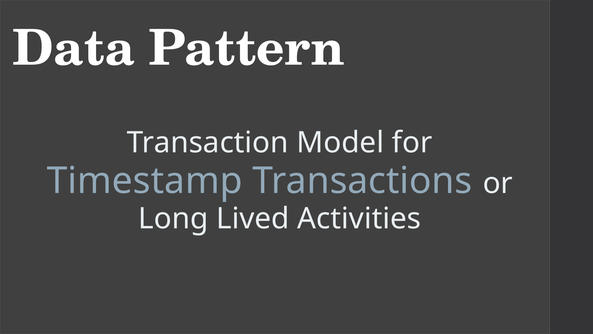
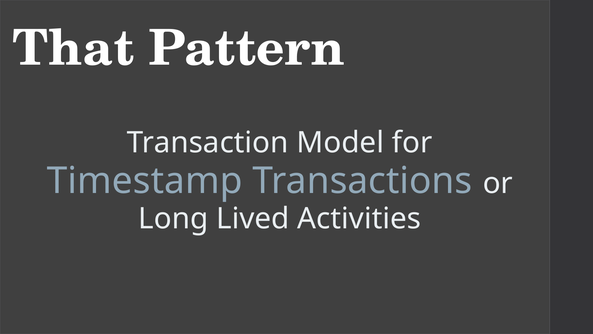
Data: Data -> That
